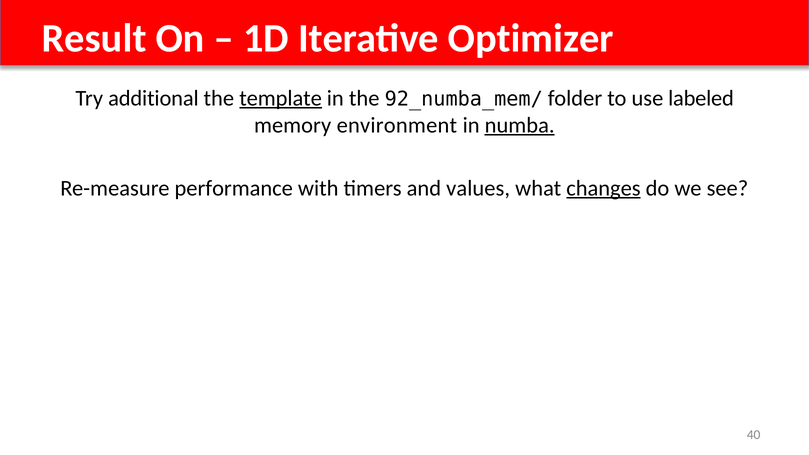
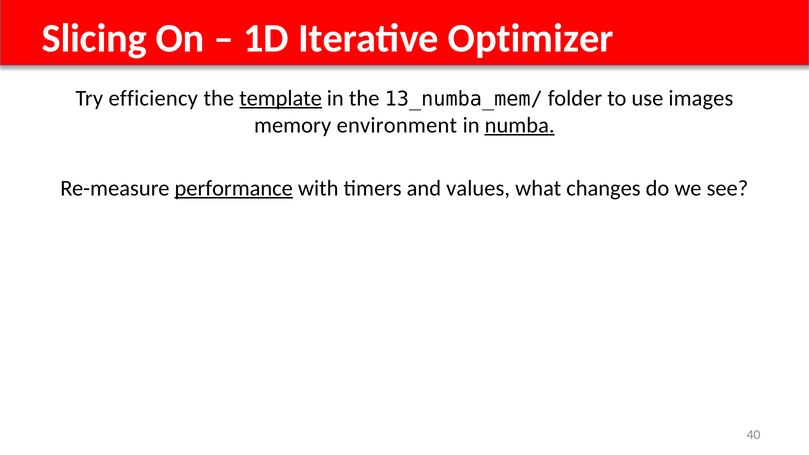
Result: Result -> Slicing
additional: additional -> efficiency
92_numba_mem/: 92_numba_mem/ -> 13_numba_mem/
labeled: labeled -> images
performance underline: none -> present
changes underline: present -> none
